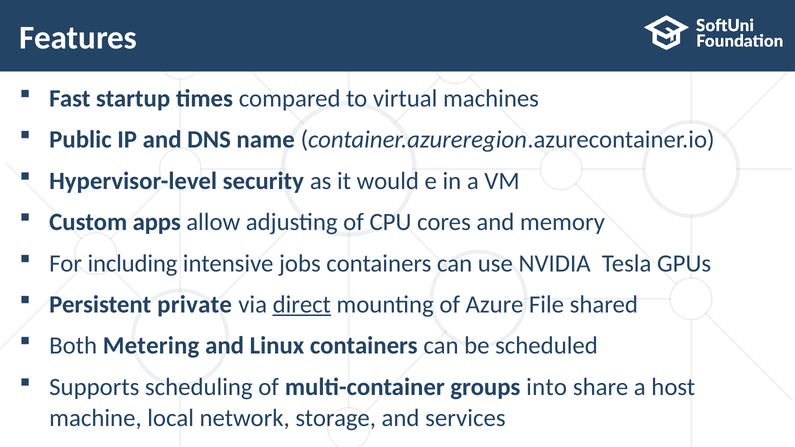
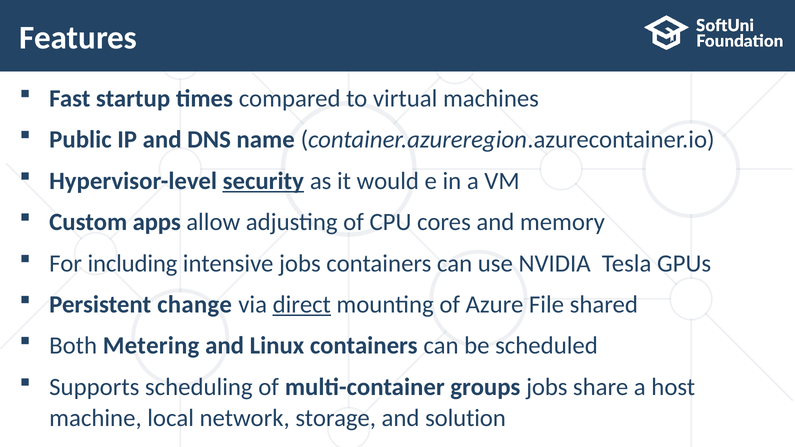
security underline: none -> present
private: private -> change
groups into: into -> jobs
services: services -> solution
